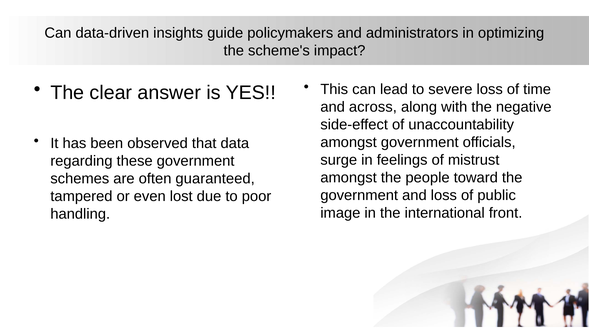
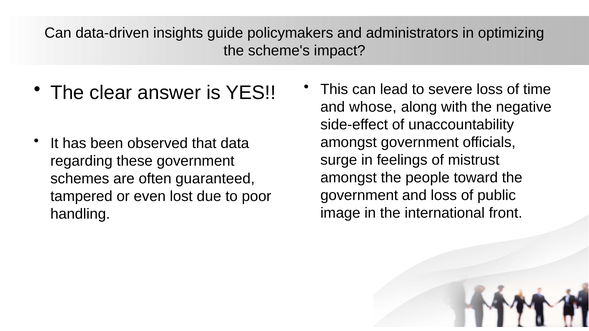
across: across -> whose
